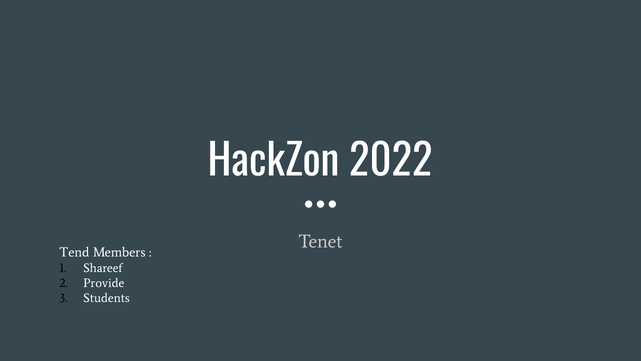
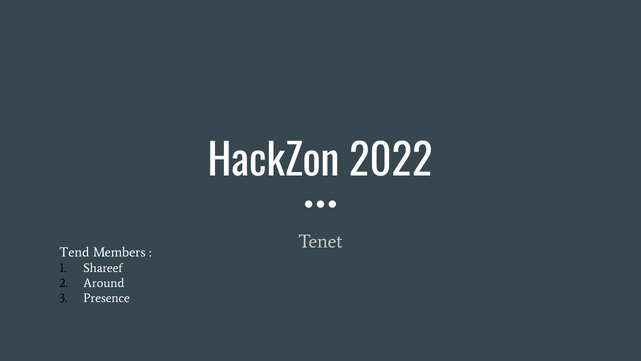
Provide: Provide -> Around
Students: Students -> Presence
